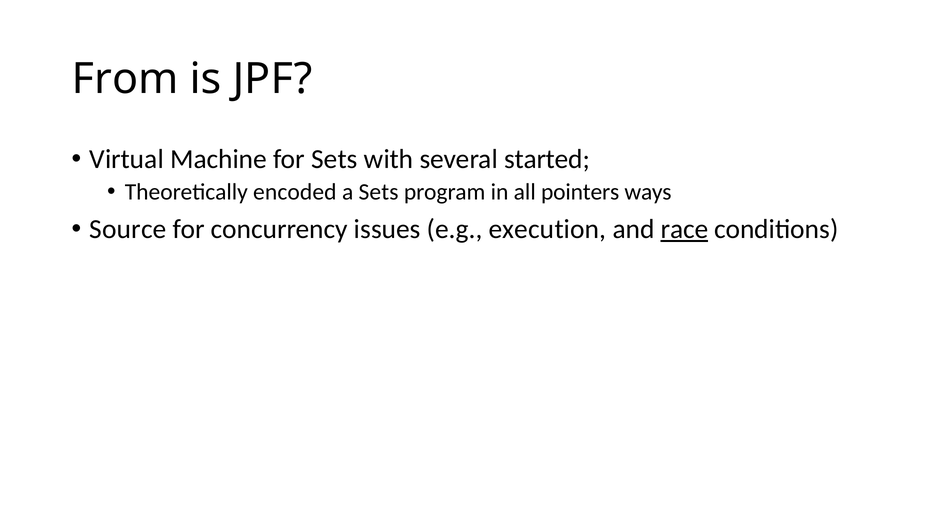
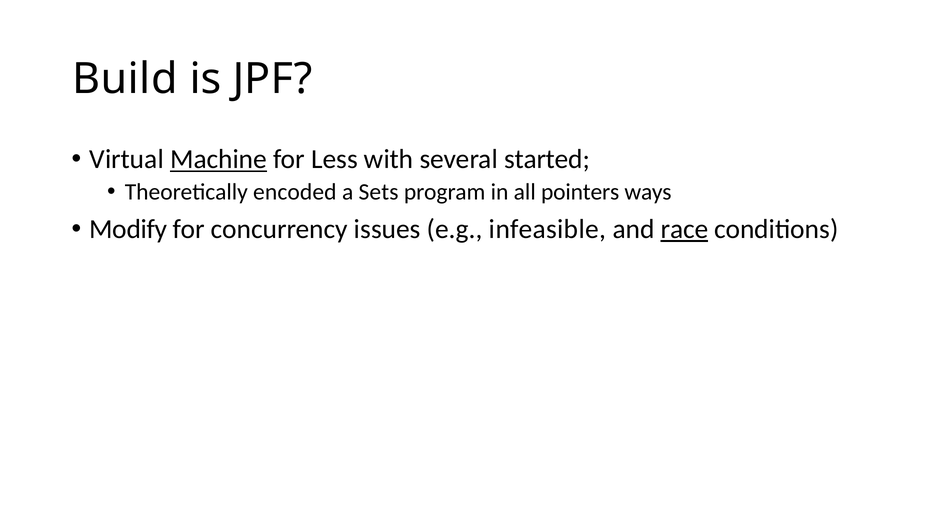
From: From -> Build
Machine underline: none -> present
for Sets: Sets -> Less
Source: Source -> Modify
execution: execution -> infeasible
